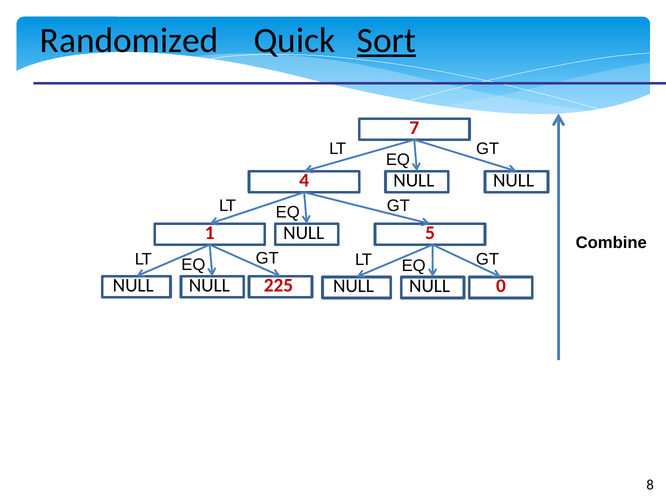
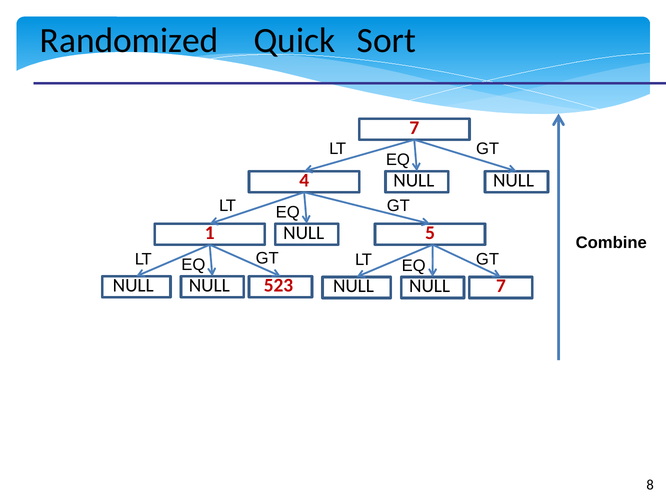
Sort underline: present -> none
225: 225 -> 523
NULL 0: 0 -> 7
